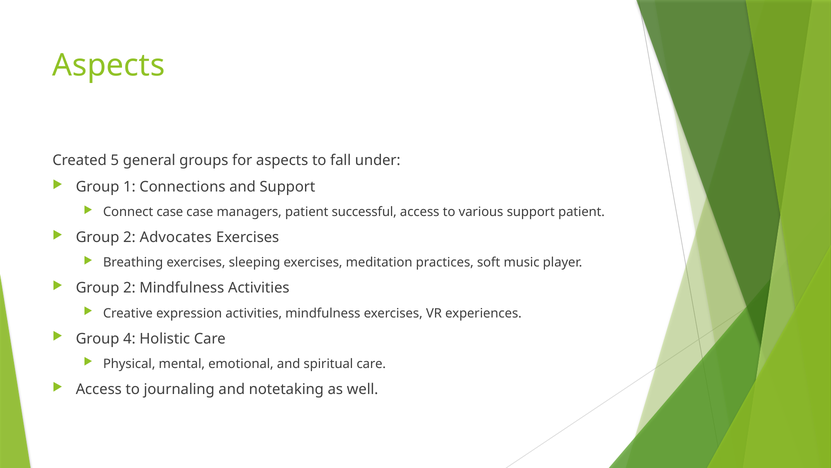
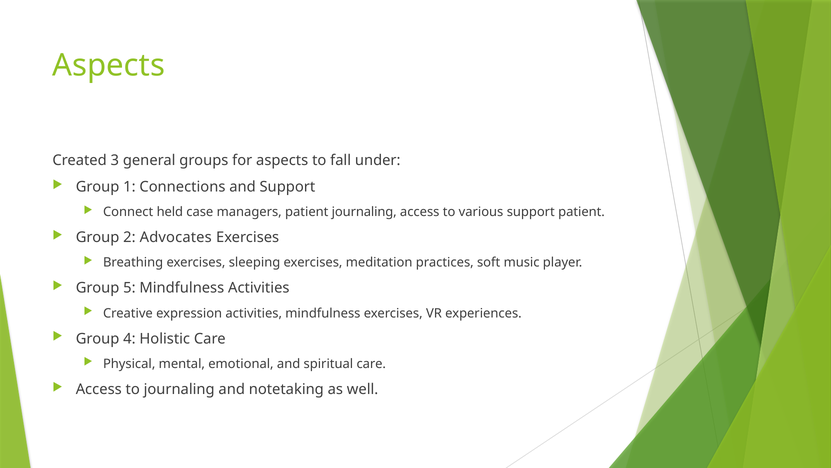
5: 5 -> 3
Connect case: case -> held
patient successful: successful -> journaling
2 at (129, 288): 2 -> 5
